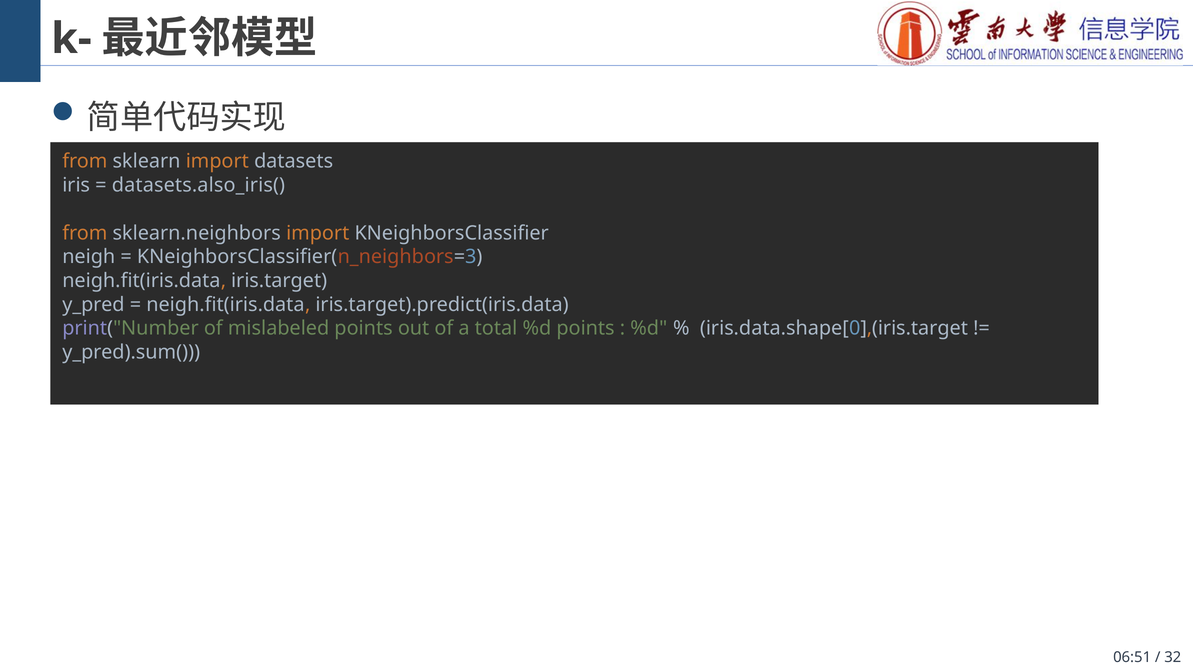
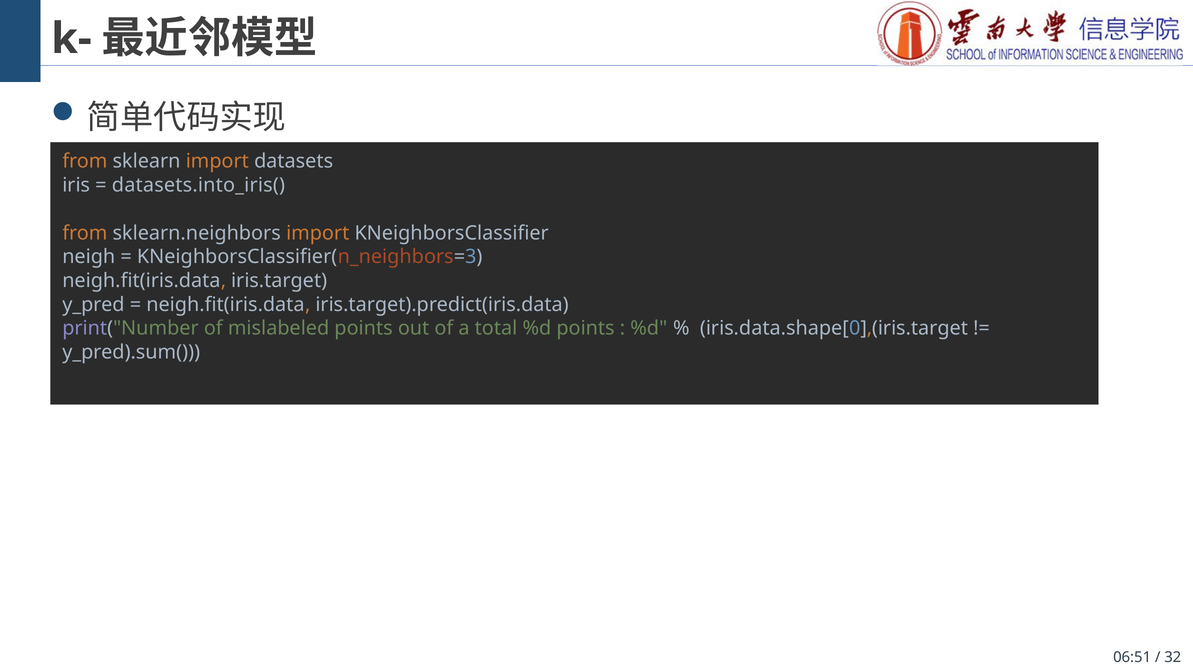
datasets.also_iris(: datasets.also_iris( -> datasets.into_iris(
